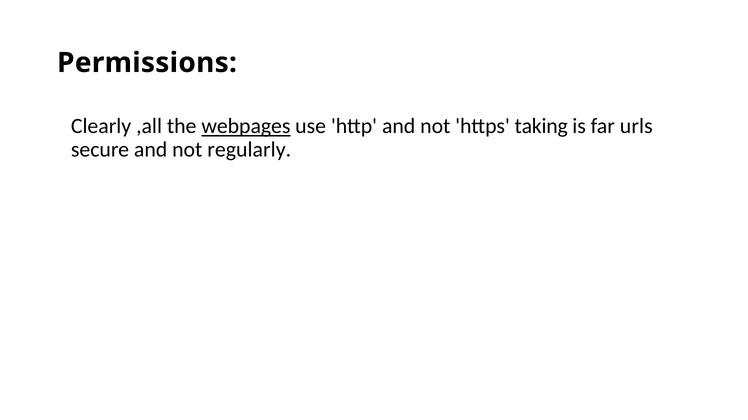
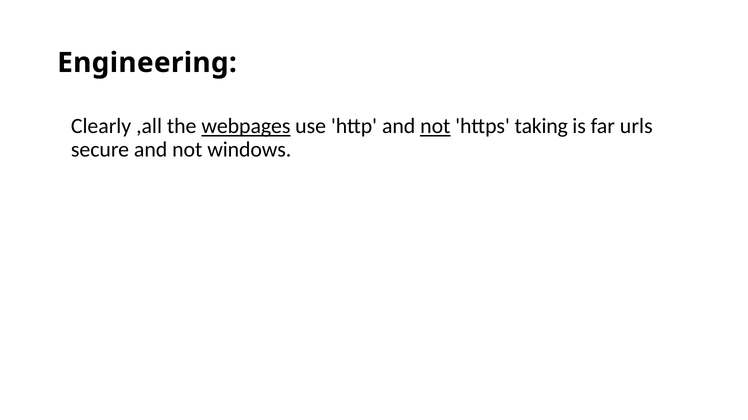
Permissions: Permissions -> Engineering
not at (435, 126) underline: none -> present
regularly: regularly -> windows
